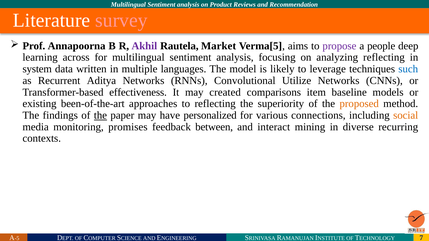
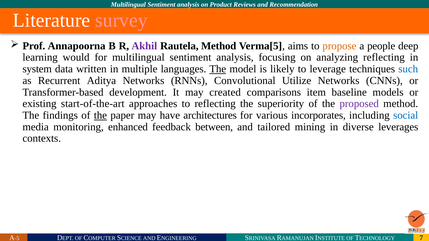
Rautela Market: Market -> Method
propose colour: purple -> orange
across: across -> would
The at (218, 69) underline: none -> present
effectiveness: effectiveness -> development
been-of-the-art: been-of-the-art -> start-of-the-art
proposed colour: orange -> purple
personalized: personalized -> architectures
connections: connections -> incorporates
social colour: orange -> blue
promises: promises -> enhanced
interact: interact -> tailored
recurring: recurring -> leverages
